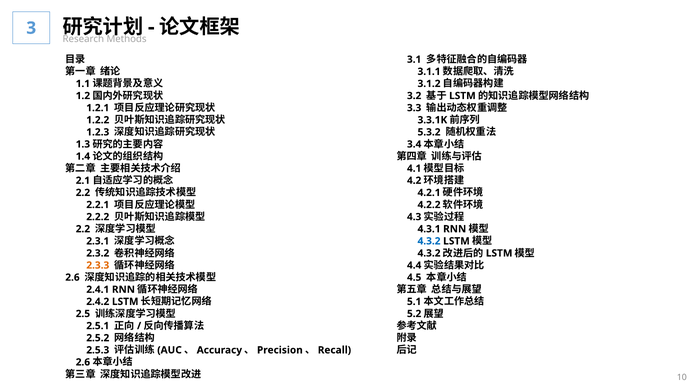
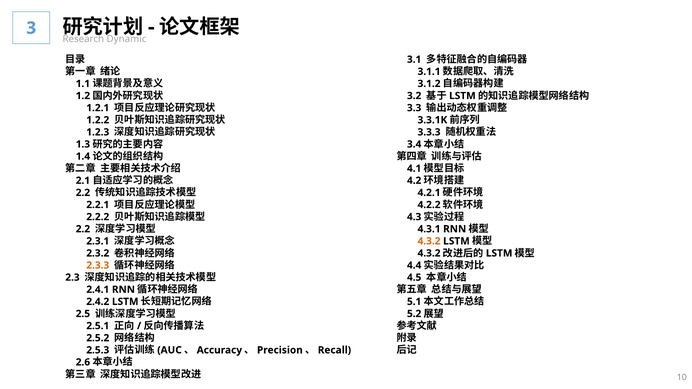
Methods: Methods -> Dynamic
5.3.2: 5.3.2 -> 3.3.3
4.3.2 at (429, 241) colour: blue -> orange
2.6 at (72, 278): 2.6 -> 2.3
